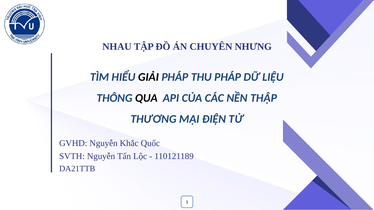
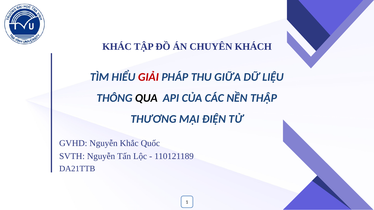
NHAU: NHAU -> KHÁC
NHƯNG: NHƯNG -> KHÁCH
GIẢI colour: black -> red
THU PHÁP: PHÁP -> GIỮA
